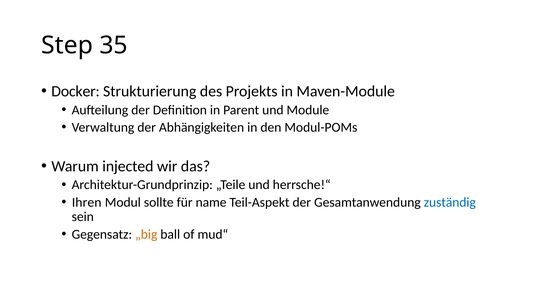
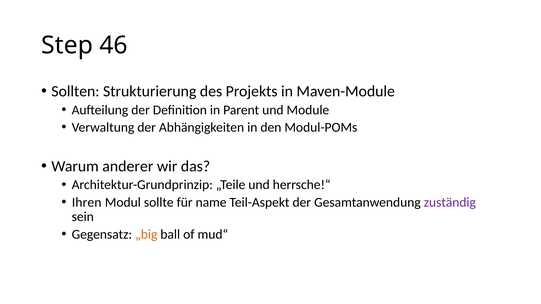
35: 35 -> 46
Docker: Docker -> Sollten
injected: injected -> anderer
zuständig colour: blue -> purple
